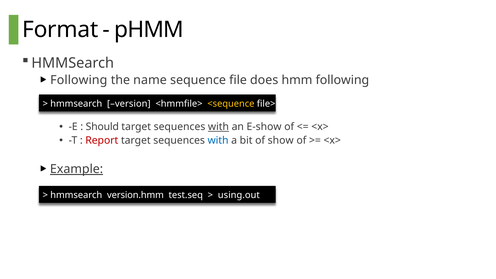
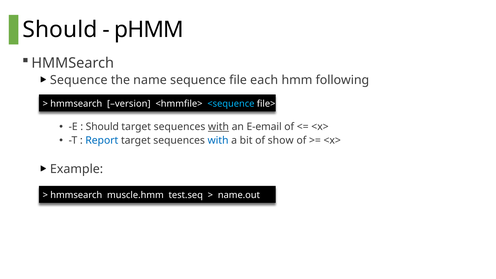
Format at (60, 30): Format -> Should
Following at (79, 80): Following -> Sequence
does: does -> each
<sequence colour: yellow -> light blue
E-show: E-show -> E-email
Report colour: red -> blue
Example underline: present -> none
version.hmm: version.hmm -> muscle.hmm
using.out: using.out -> name.out
